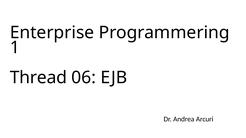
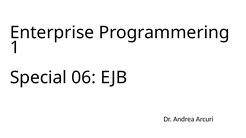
Thread: Thread -> Special
